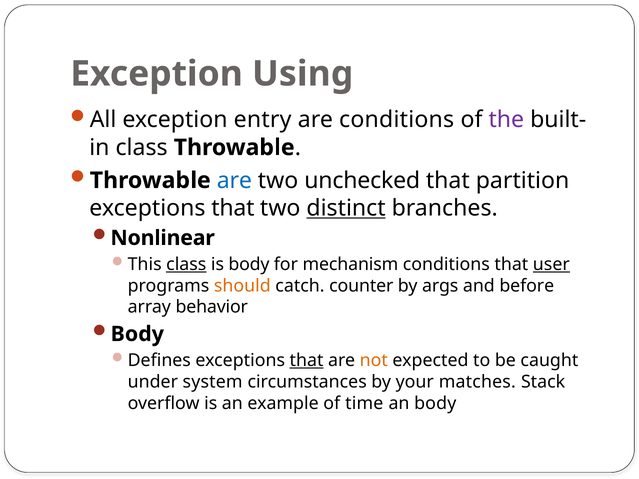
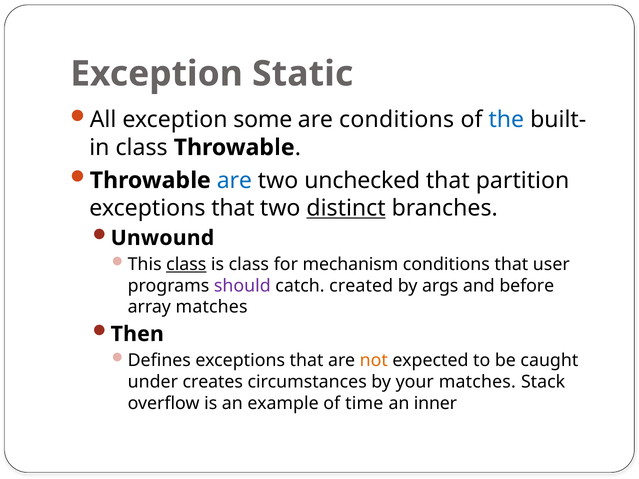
Using: Using -> Static
entry: entry -> some
the colour: purple -> blue
Nonlinear: Nonlinear -> Unwound
is body: body -> class
user underline: present -> none
should colour: orange -> purple
counter: counter -> created
array behavior: behavior -> matches
Body at (137, 334): Body -> Then
that at (307, 361) underline: present -> none
system: system -> creates
an body: body -> inner
